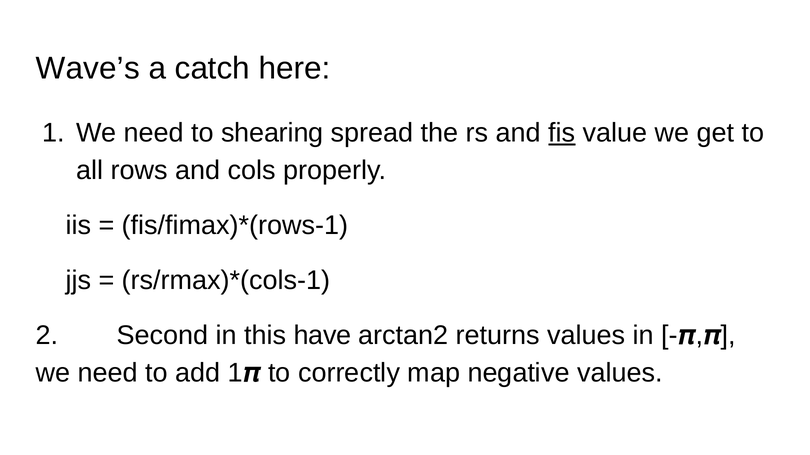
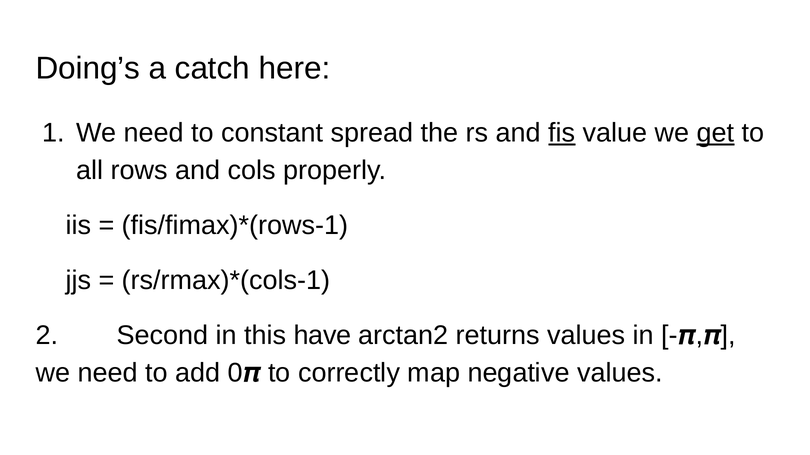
Wave’s: Wave’s -> Doing’s
shearing: shearing -> constant
get underline: none -> present
add 1: 1 -> 0
